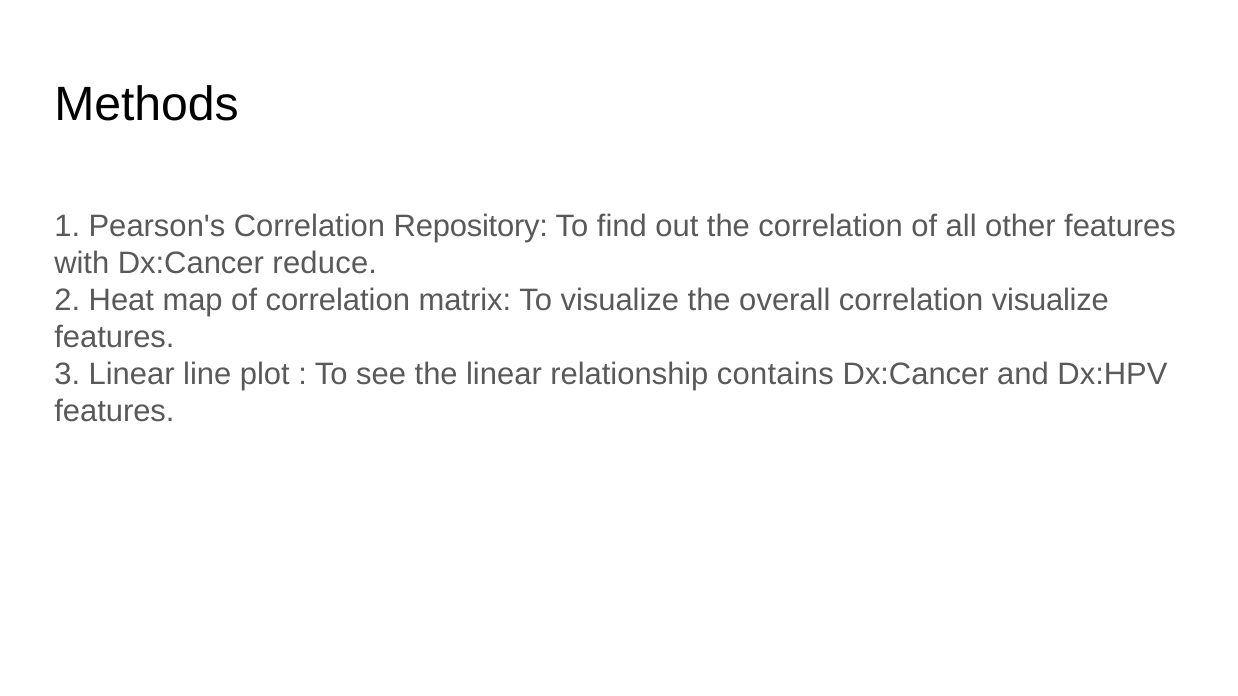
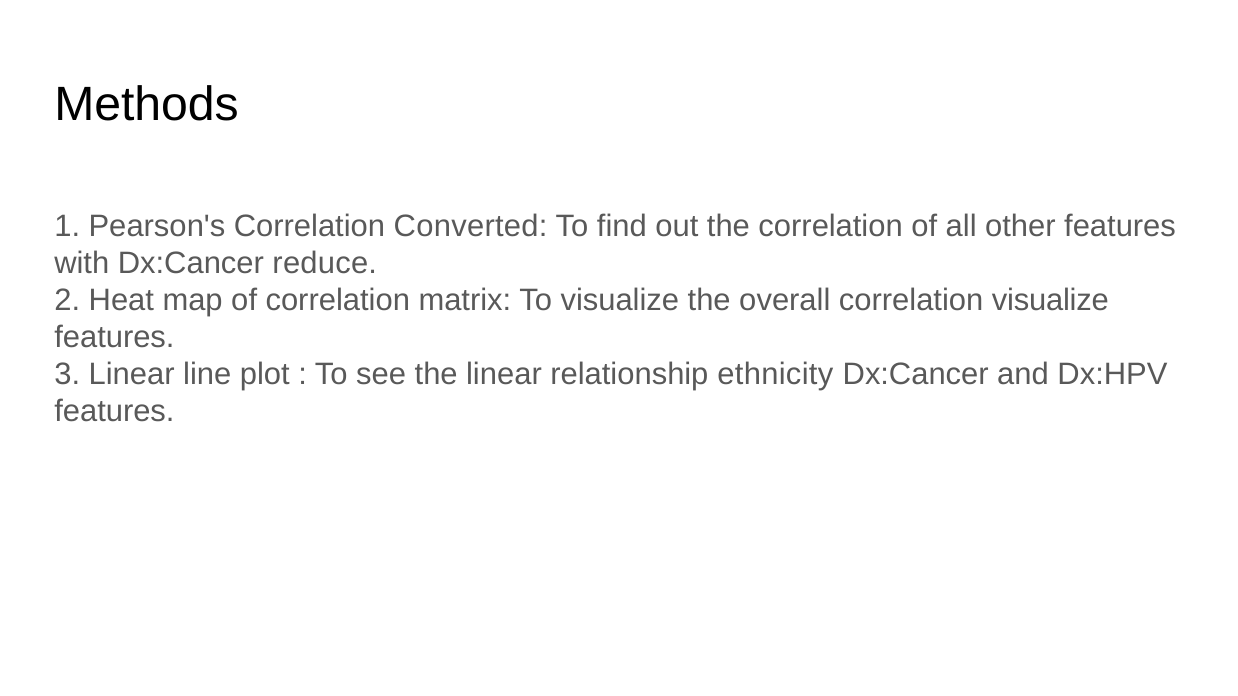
Repository: Repository -> Converted
contains: contains -> ethnicity
